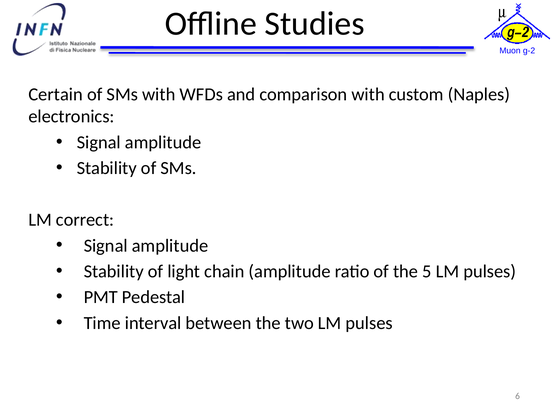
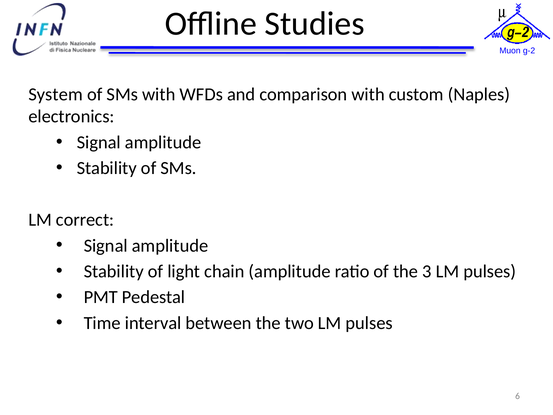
Certain: Certain -> System
5: 5 -> 3
